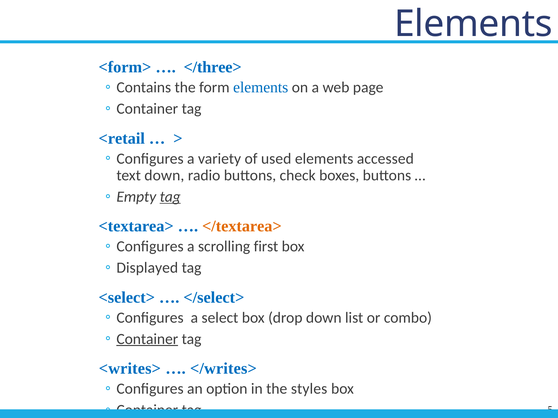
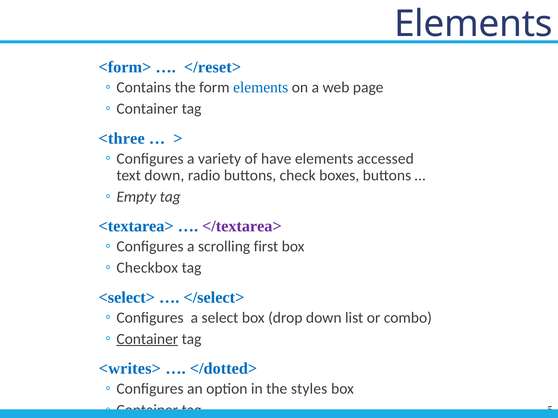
</three>: </three> -> </reset>
<retail: <retail -> <three
used: used -> have
tag at (170, 197) underline: present -> none
</textarea> colour: orange -> purple
Displayed: Displayed -> Checkbox
</writes>: </writes> -> </dotted>
